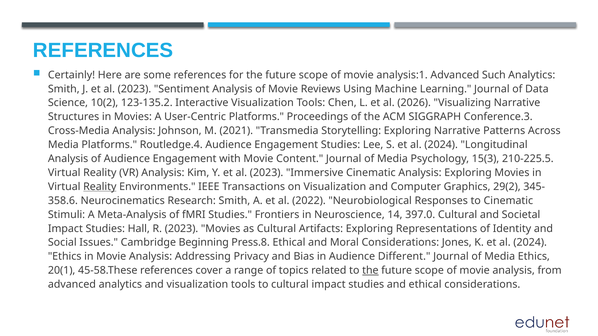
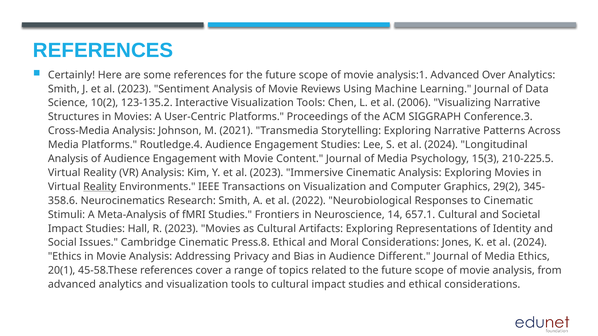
Such: Such -> Over
2026: 2026 -> 2006
397.0: 397.0 -> 657.1
Cambridge Beginning: Beginning -> Cinematic
the at (370, 271) underline: present -> none
